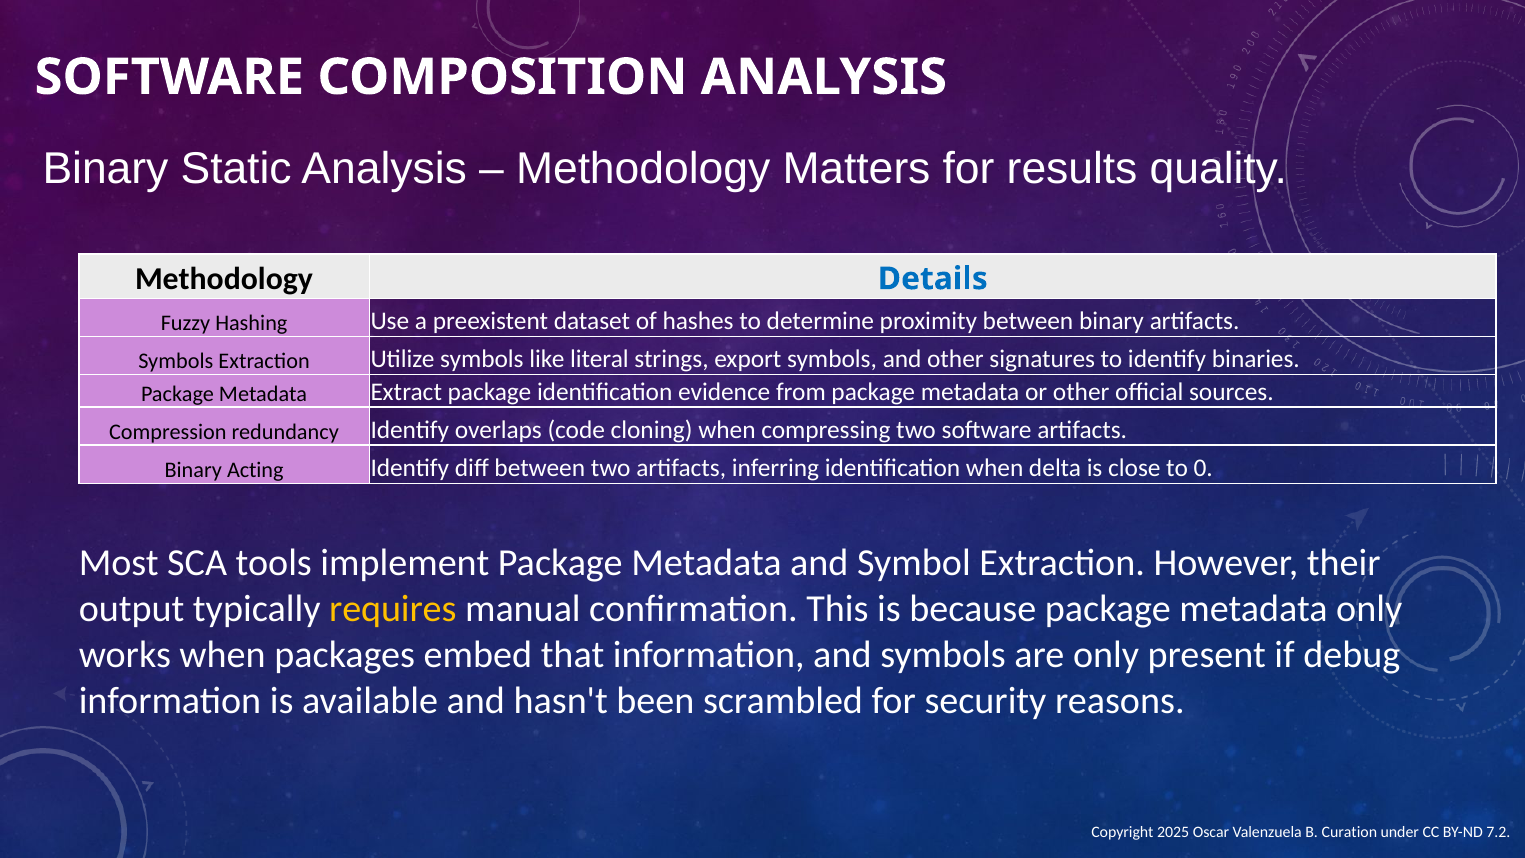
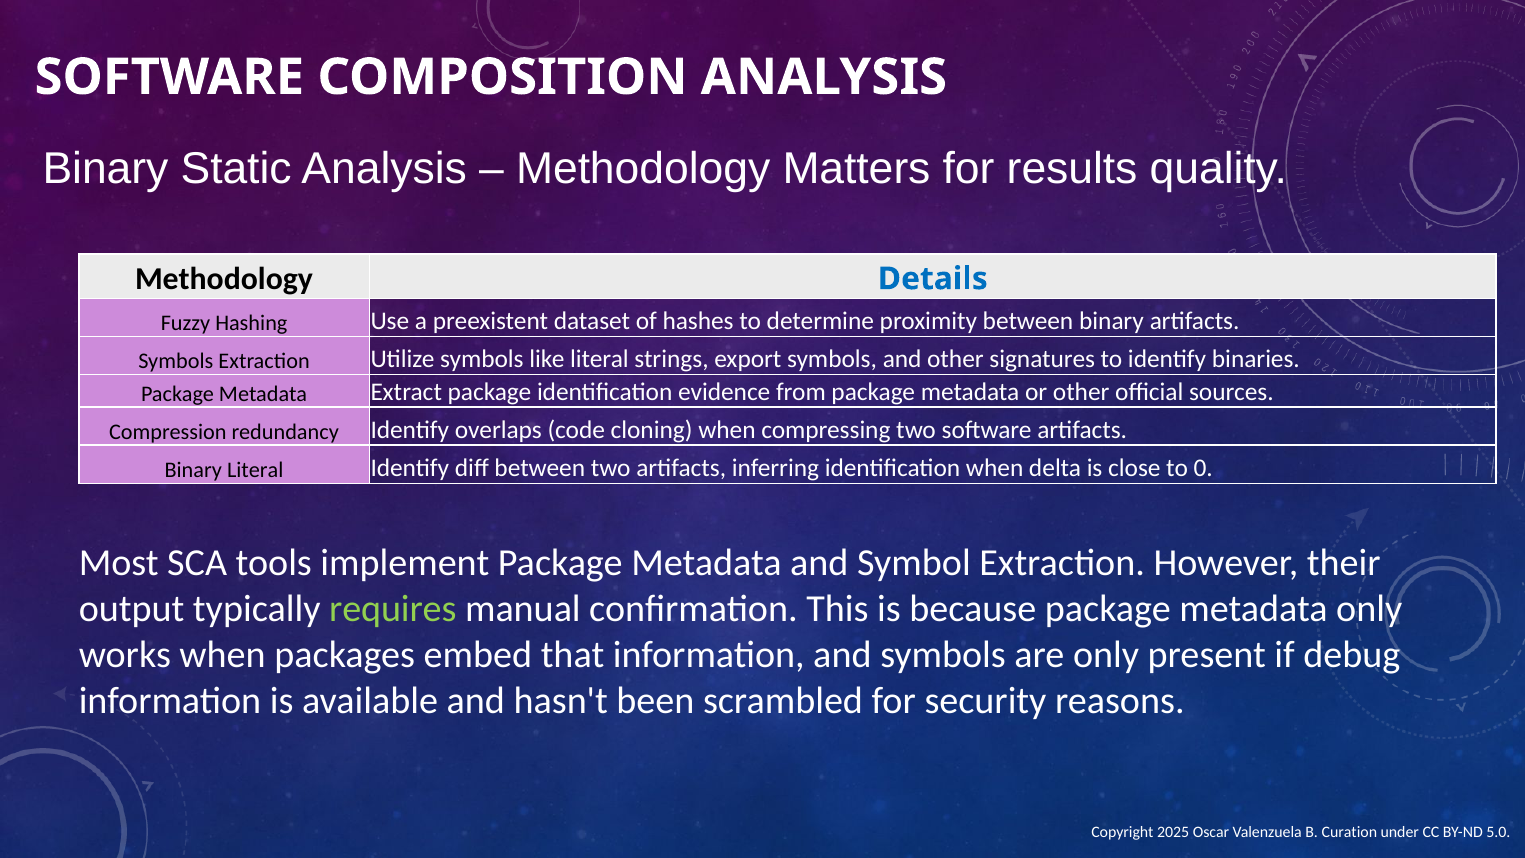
Binary Acting: Acting -> Literal
requires colour: yellow -> light green
7.2: 7.2 -> 5.0
